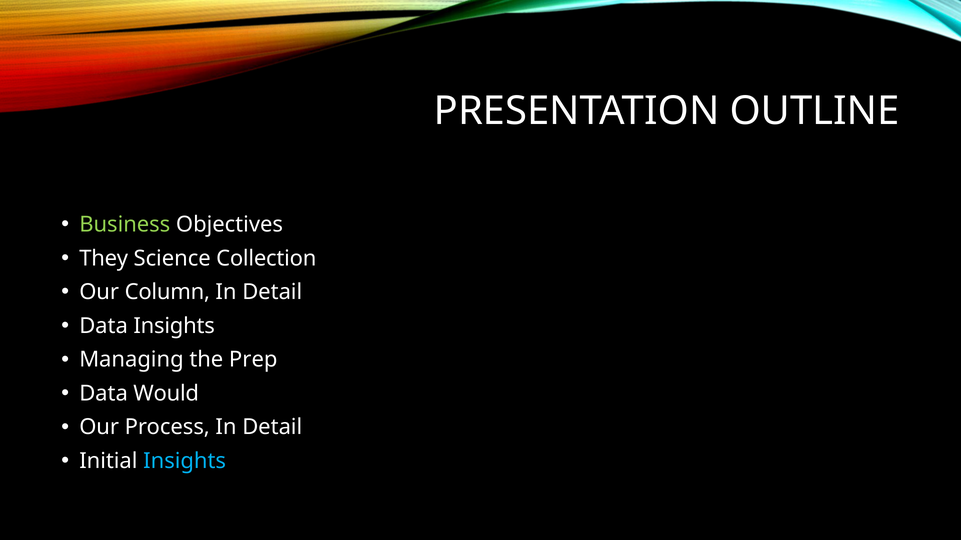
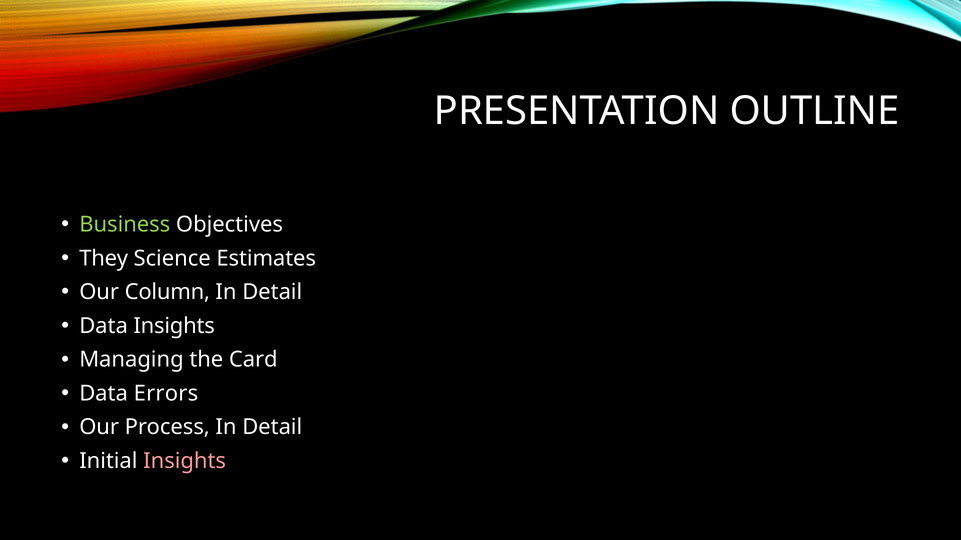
Collection: Collection -> Estimates
Prep: Prep -> Card
Would: Would -> Errors
Insights at (185, 461) colour: light blue -> pink
